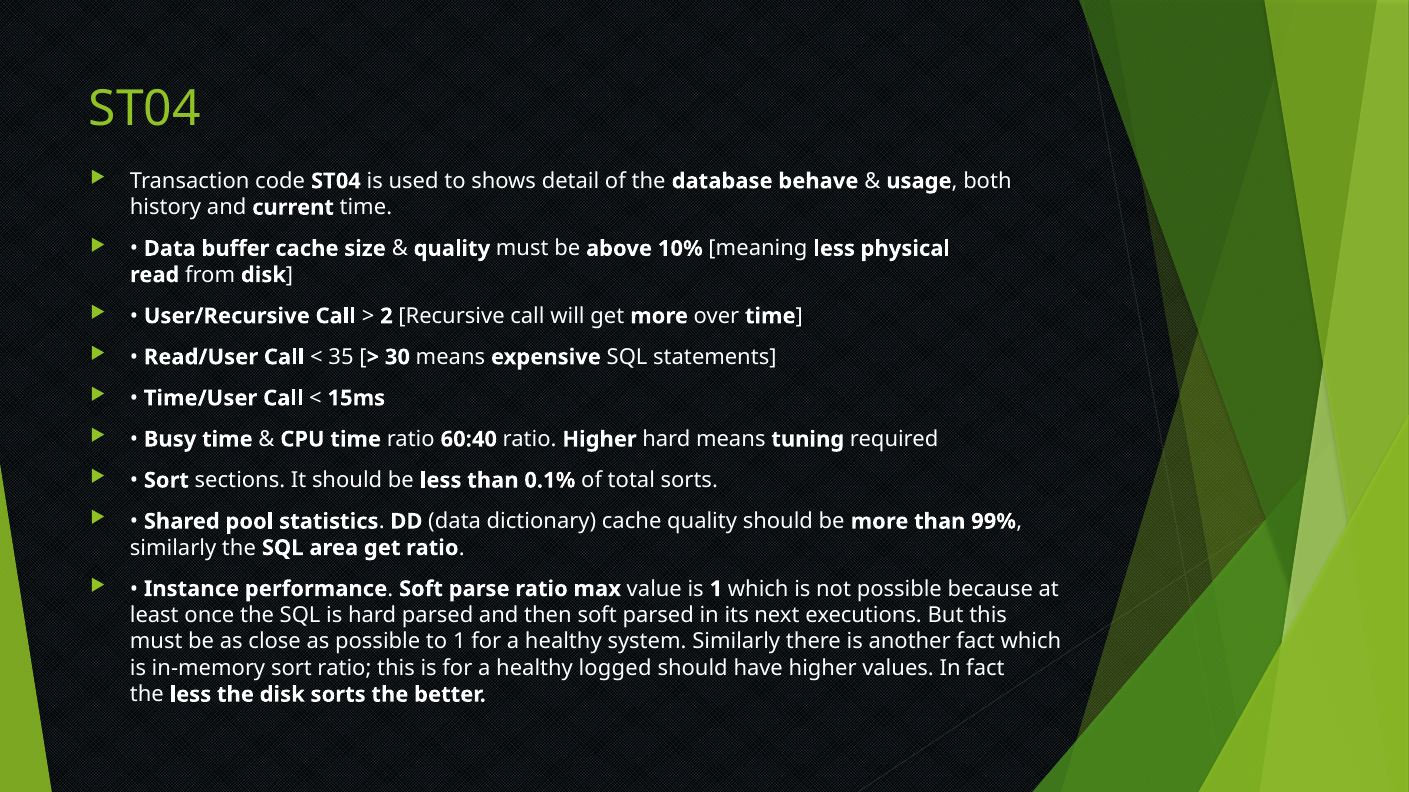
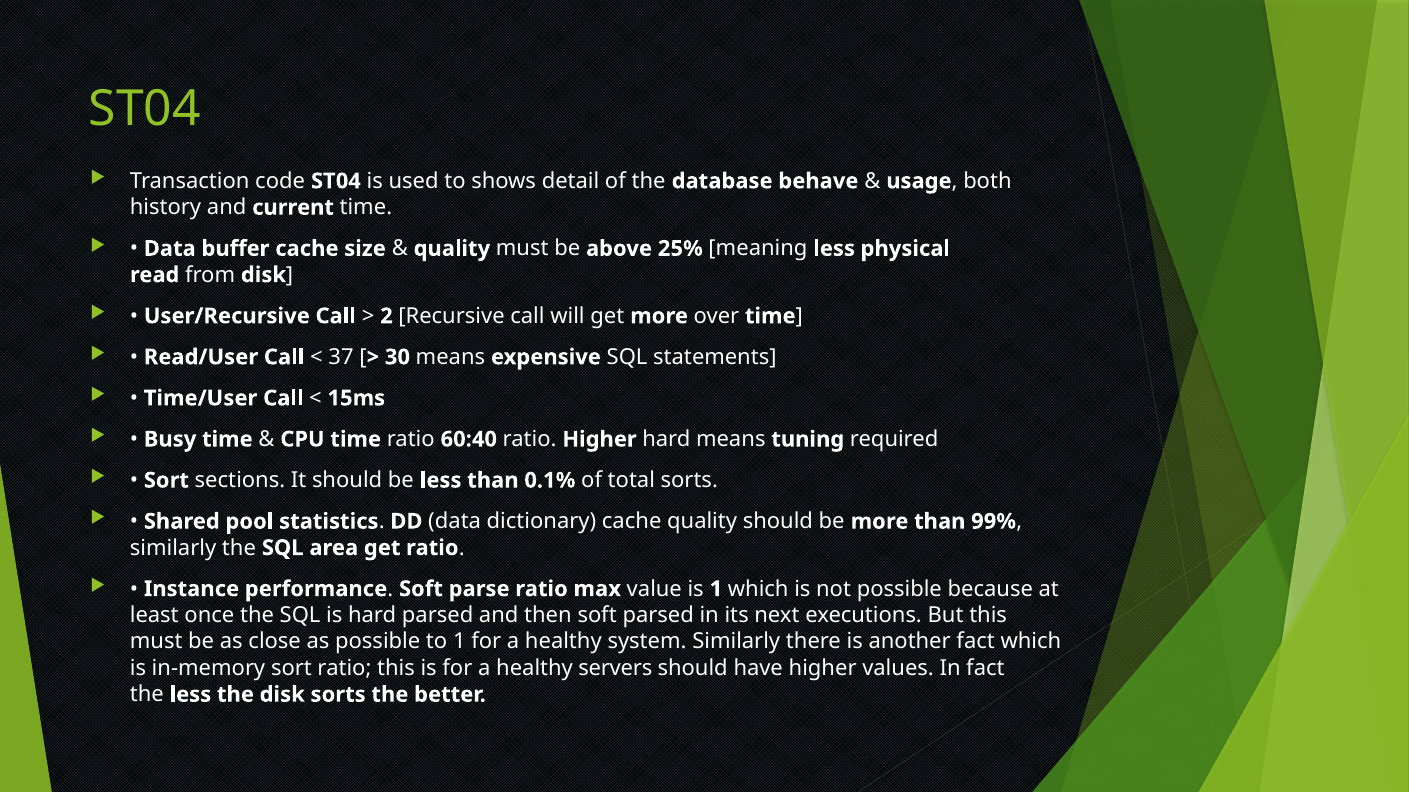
10%: 10% -> 25%
35: 35 -> 37
logged: logged -> servers
